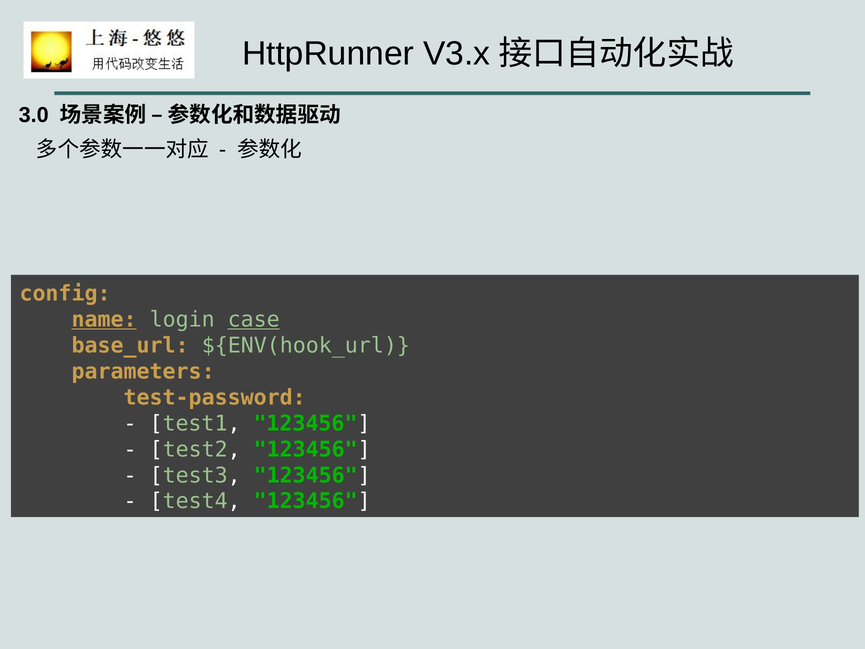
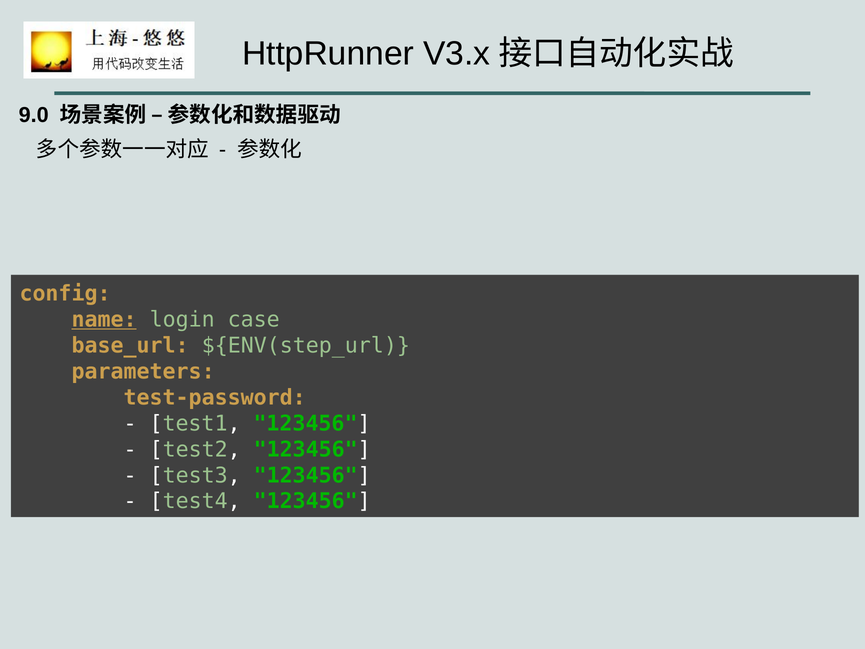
3.0: 3.0 -> 9.0
case underline: present -> none
${ENV(hook_url: ${ENV(hook_url -> ${ENV(step_url
